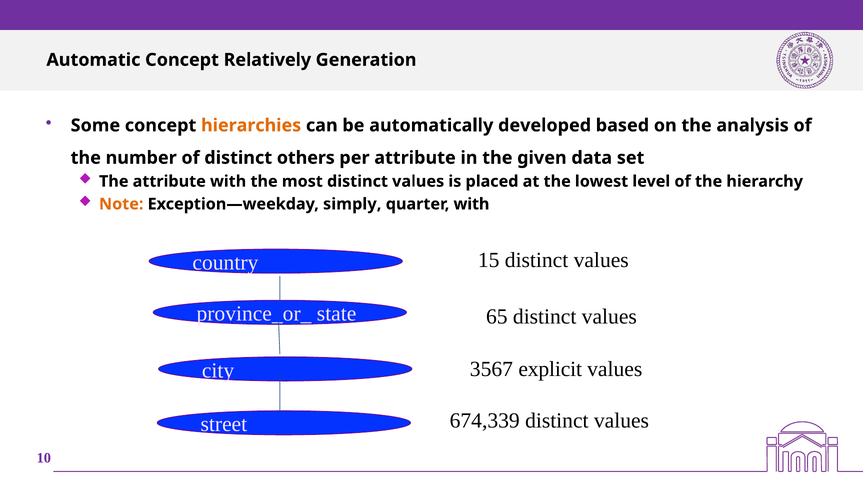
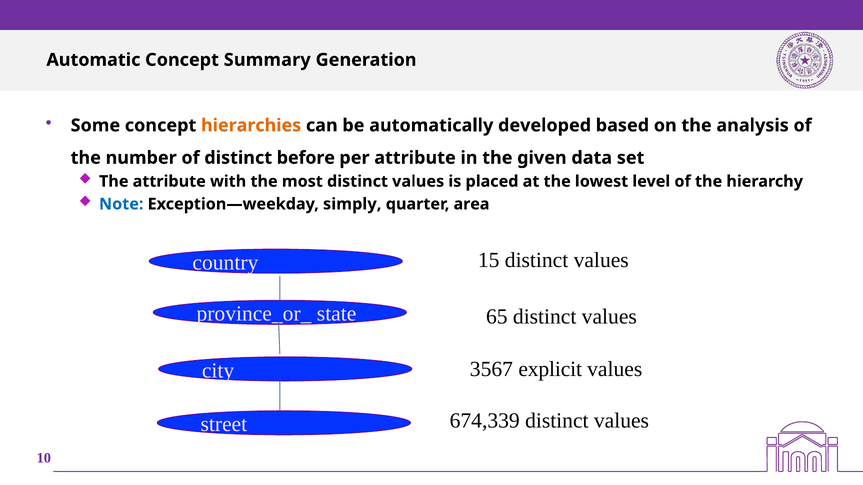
Relatively: Relatively -> Summary
others: others -> before
Note colour: orange -> blue
quarter with: with -> area
